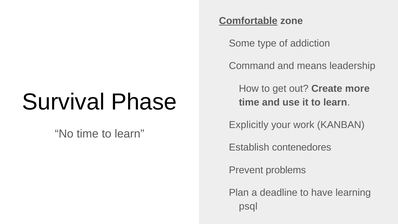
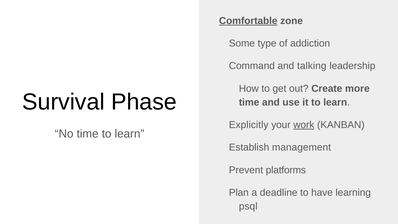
means: means -> talking
work underline: none -> present
contenedores: contenedores -> management
problems: problems -> platforms
